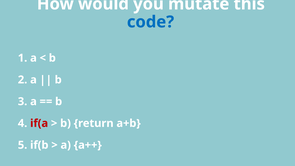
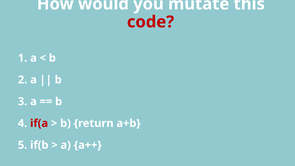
code colour: blue -> red
